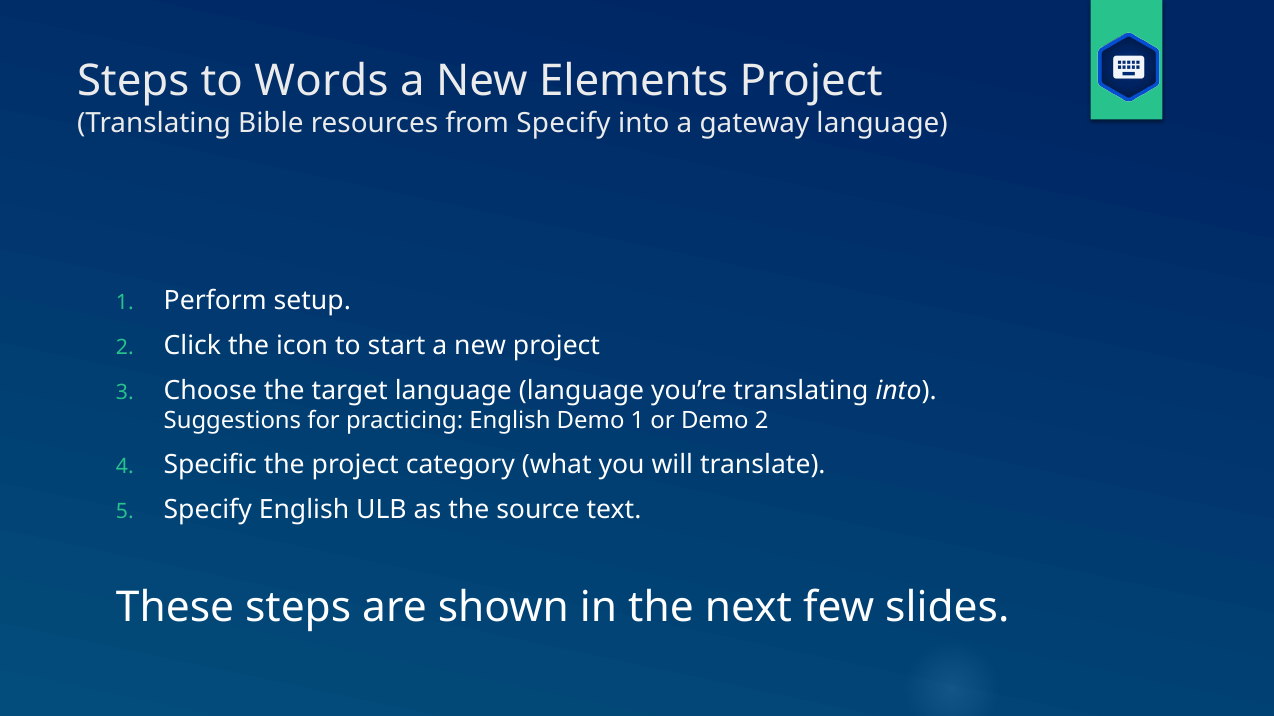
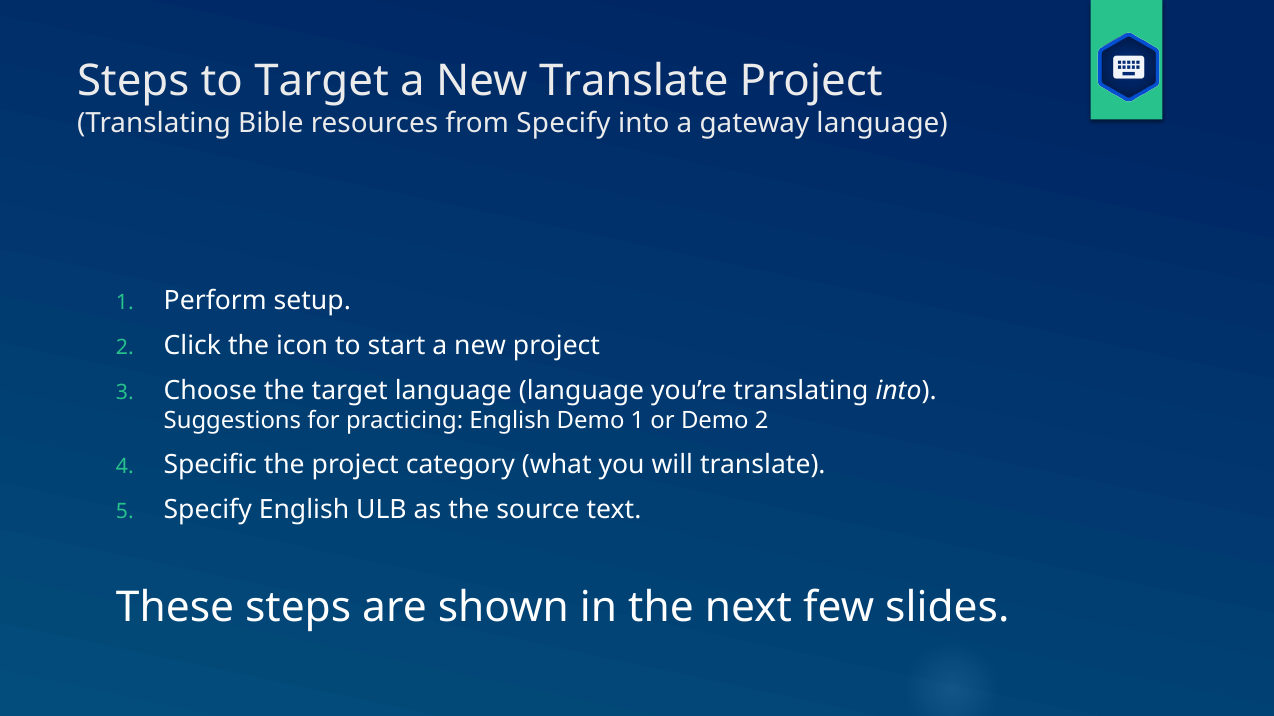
to Words: Words -> Target
New Elements: Elements -> Translate
